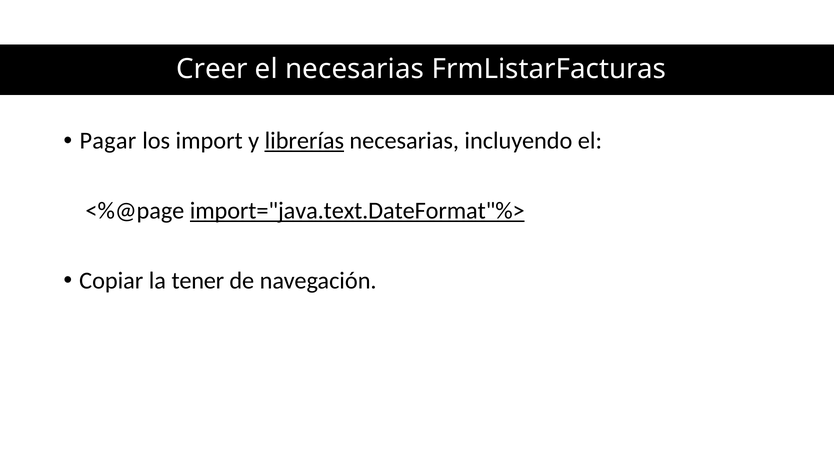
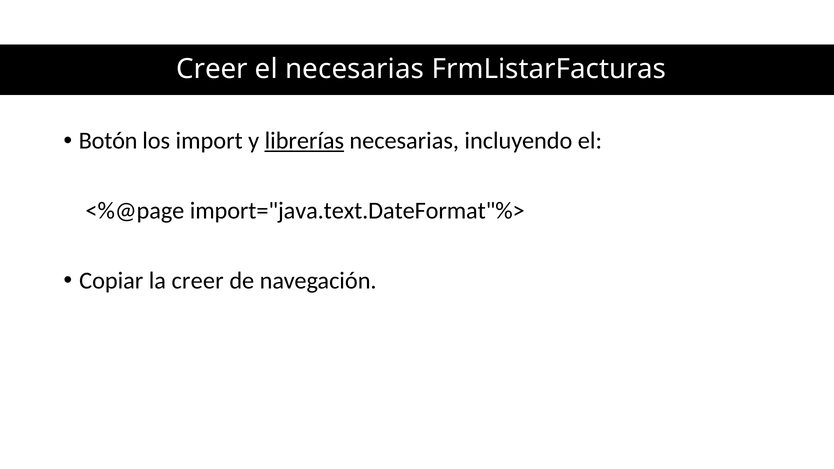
Pagar: Pagar -> Botón
import="java.text.DateFormat"%> underline: present -> none
la tener: tener -> creer
